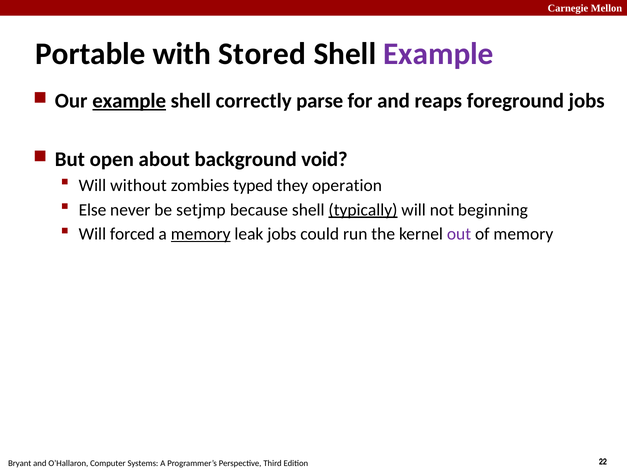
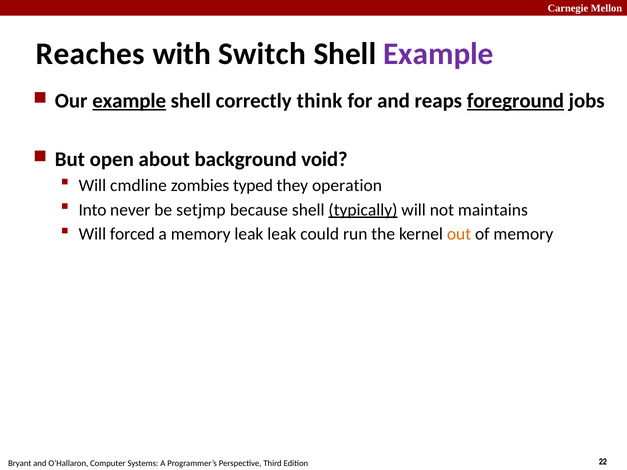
Portable: Portable -> Reaches
Stored: Stored -> Switch
parse: parse -> think
foreground underline: none -> present
without: without -> cmdline
Else: Else -> Into
beginning: beginning -> maintains
memory at (201, 234) underline: present -> none
leak jobs: jobs -> leak
out colour: purple -> orange
